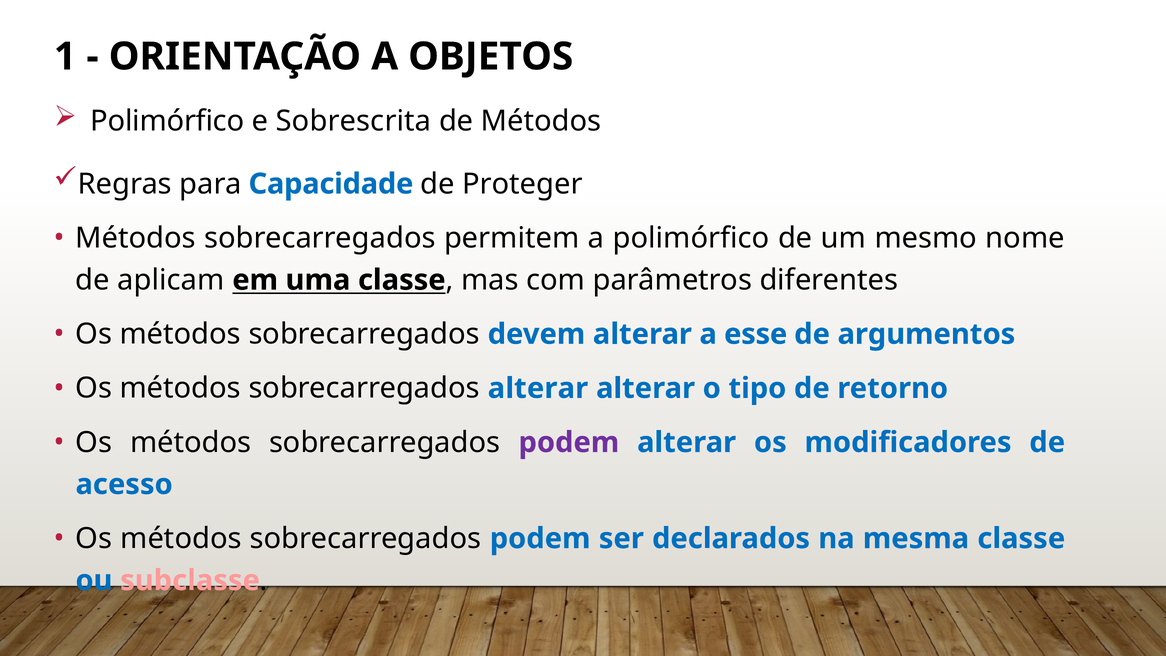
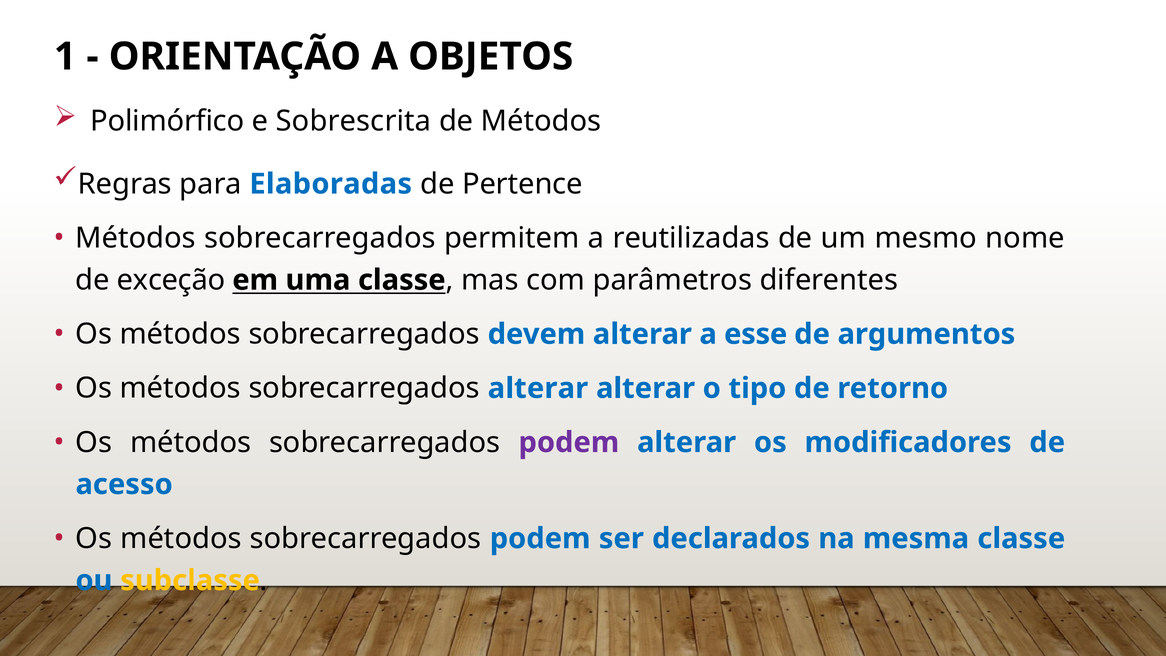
Capacidade: Capacidade -> Elaboradas
Proteger: Proteger -> Pertence
a polimórfico: polimórfico -> reutilizadas
aplicam: aplicam -> exceção
subclasse colour: pink -> yellow
